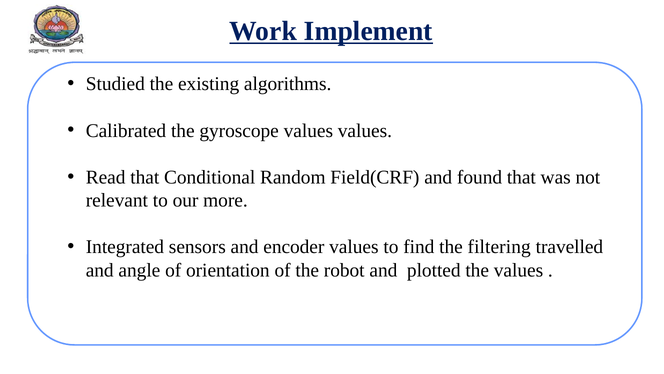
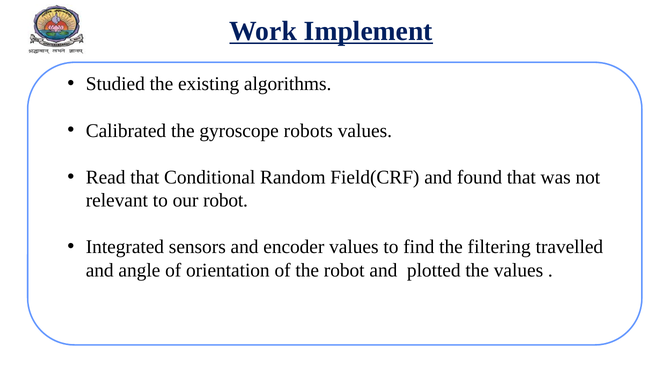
gyroscope values: values -> robots
our more: more -> robot
